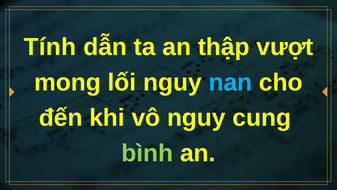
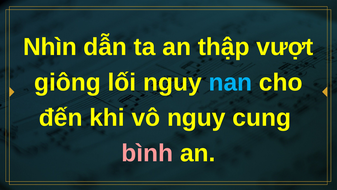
Tính: Tính -> Nhìn
mong: mong -> giông
bình colour: light green -> pink
